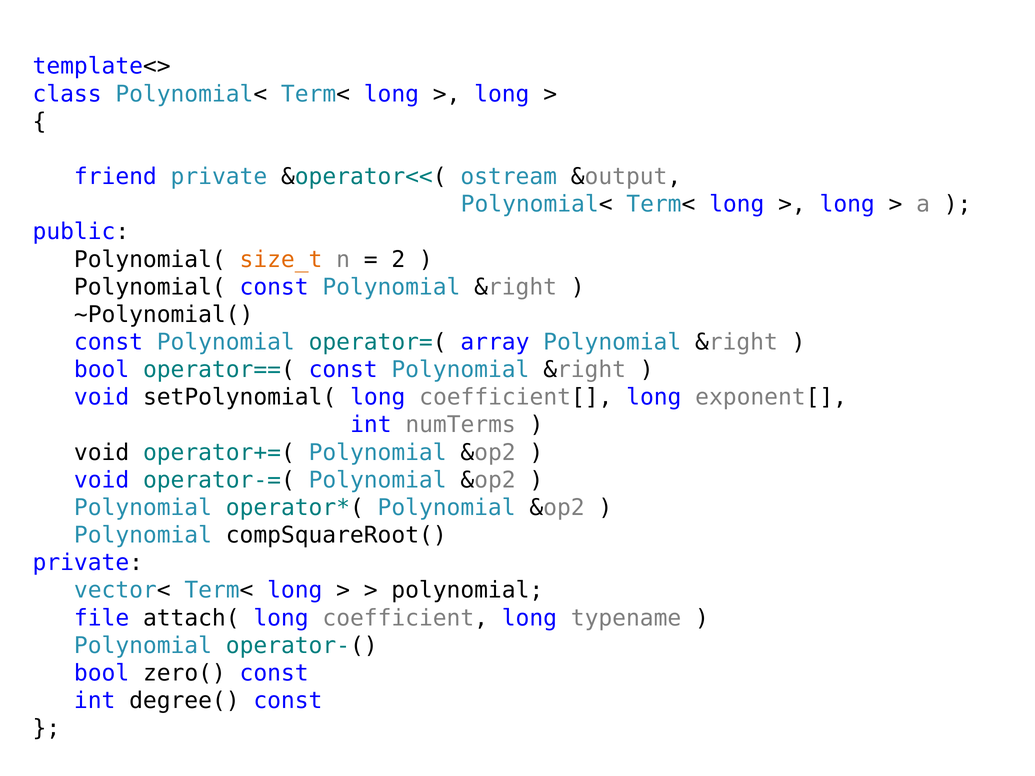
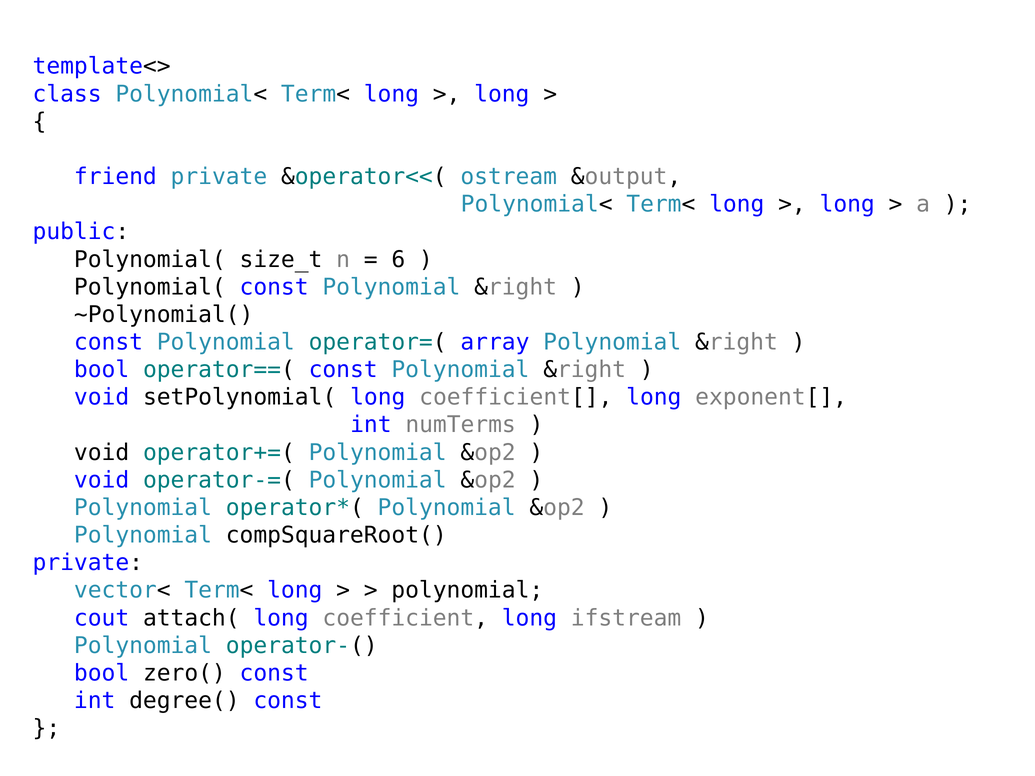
size_t colour: orange -> black
2: 2 -> 6
file: file -> cout
long typename: typename -> ifstream
